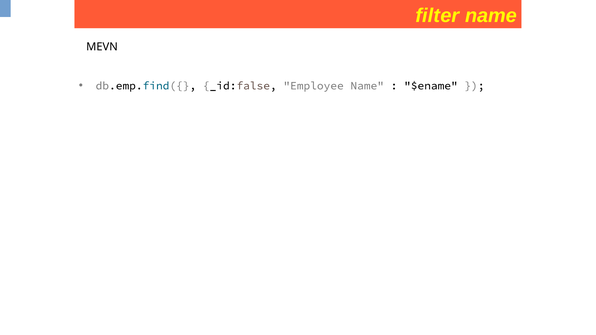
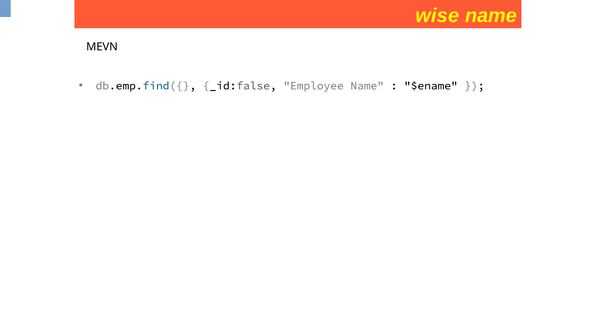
filter: filter -> wise
